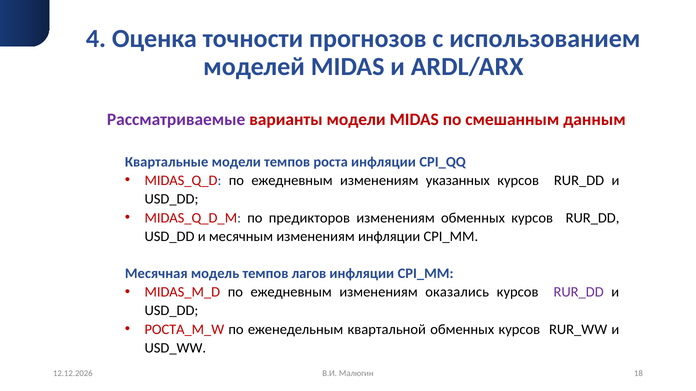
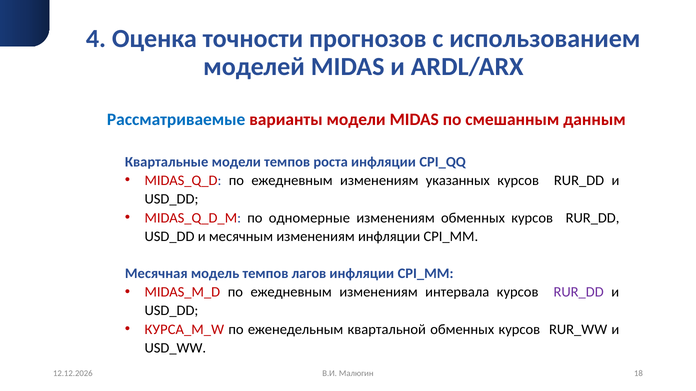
Рассматриваемые colour: purple -> blue
предикторов: предикторов -> одномерные
оказались: оказались -> интервала
РОСТА_M_W: РОСТА_M_W -> КУРСА_M_W
